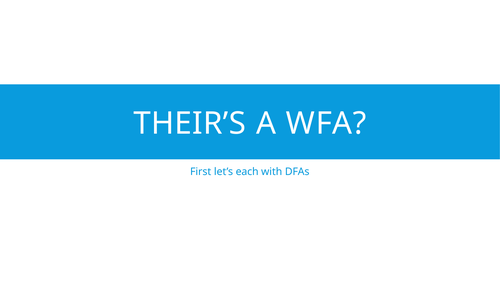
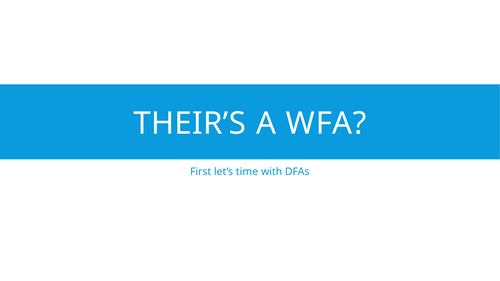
each: each -> time
